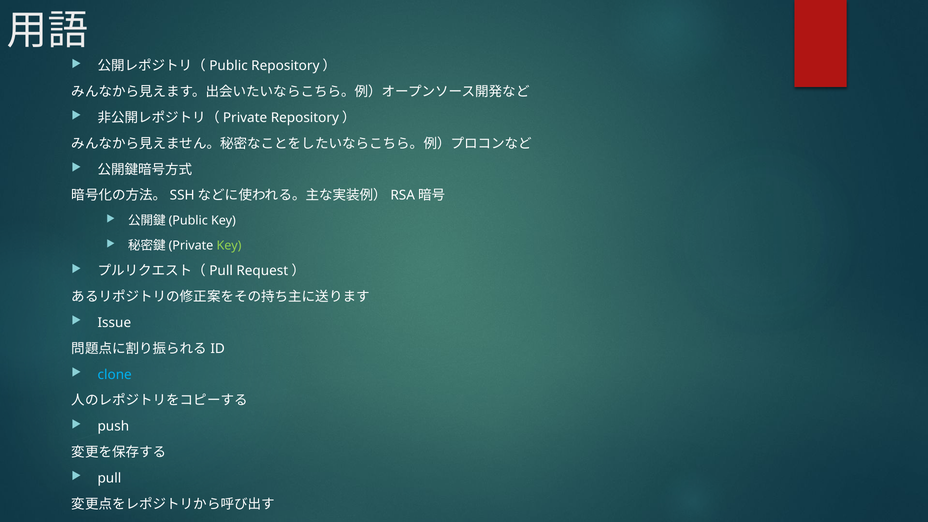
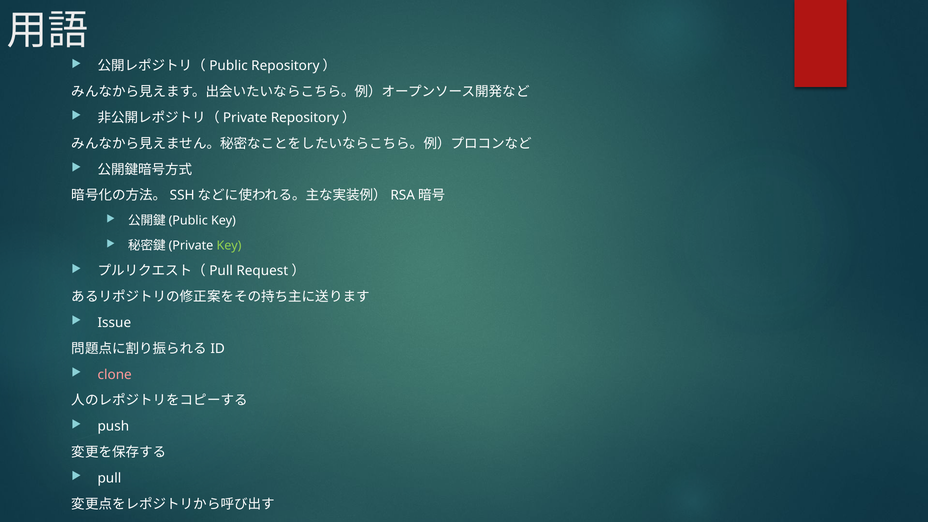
clone colour: light blue -> pink
